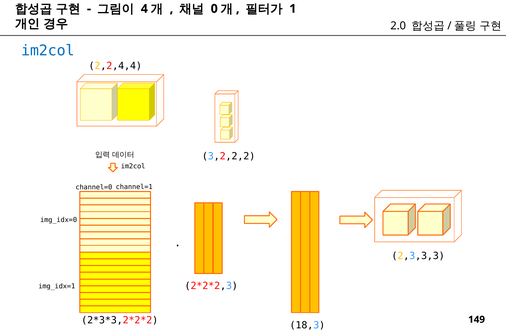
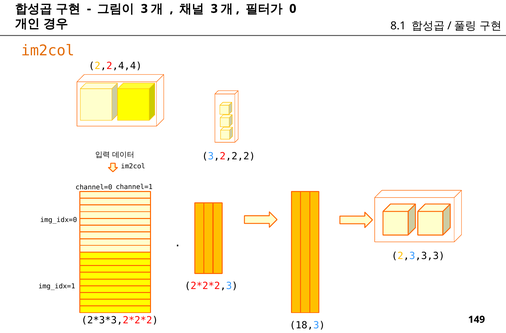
4 at (144, 9): 4 -> 3
0 at (214, 9): 0 -> 3
1: 1 -> 0
2.0: 2.0 -> 8.1
im2col at (48, 50) colour: blue -> orange
